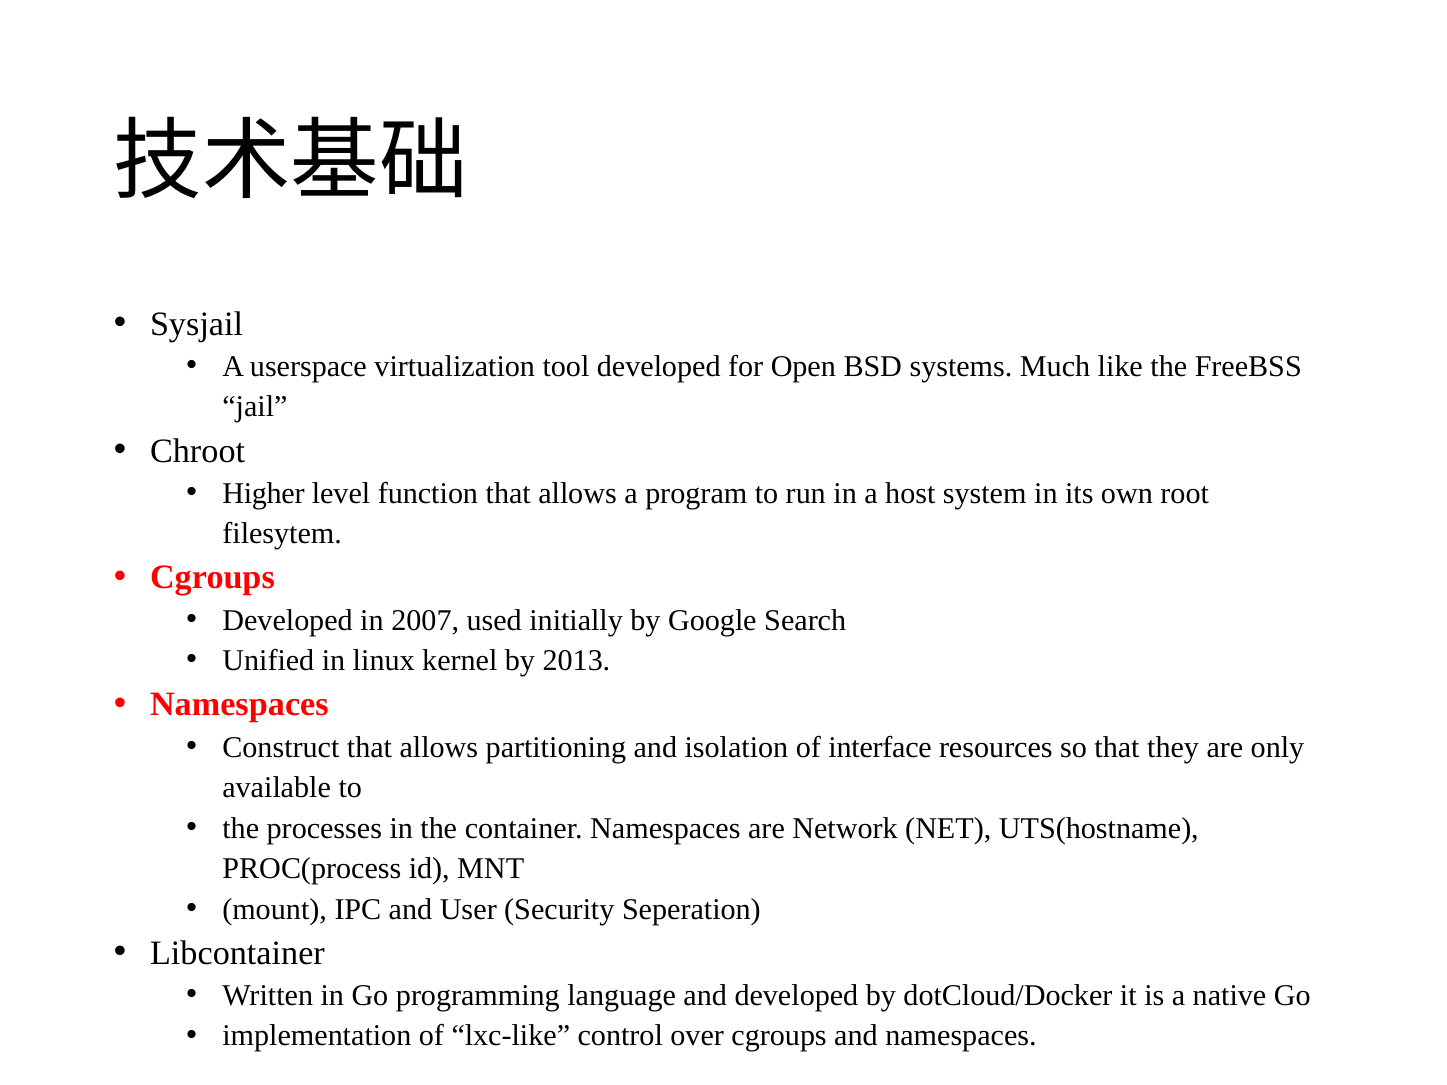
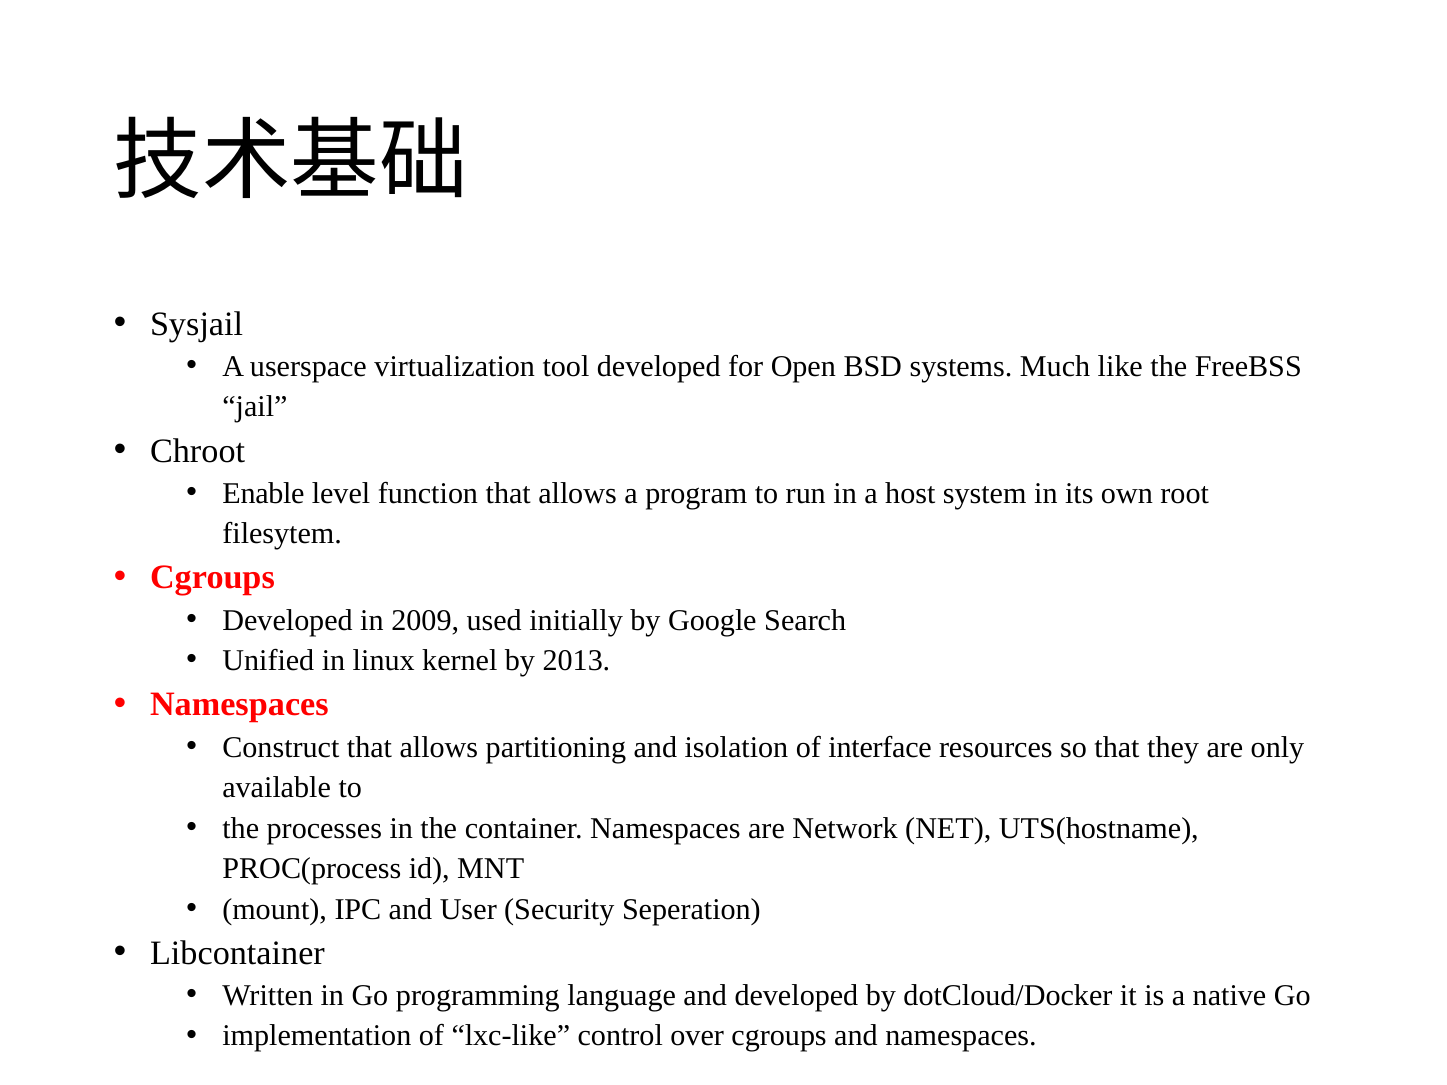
Higher: Higher -> Enable
2007: 2007 -> 2009
